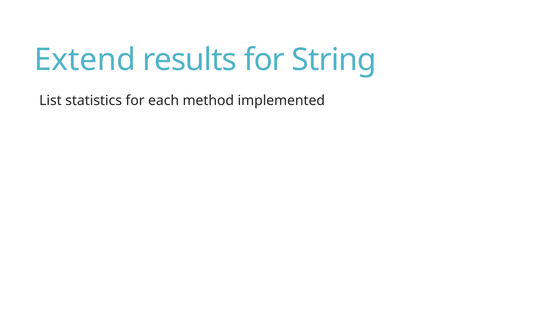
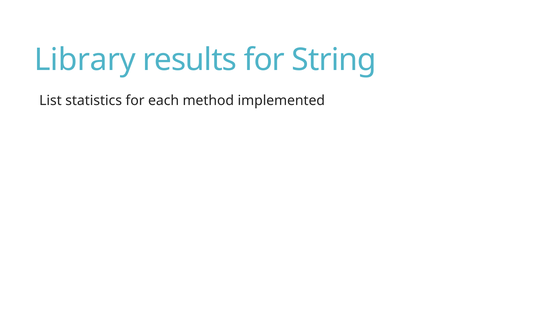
Extend: Extend -> Library
